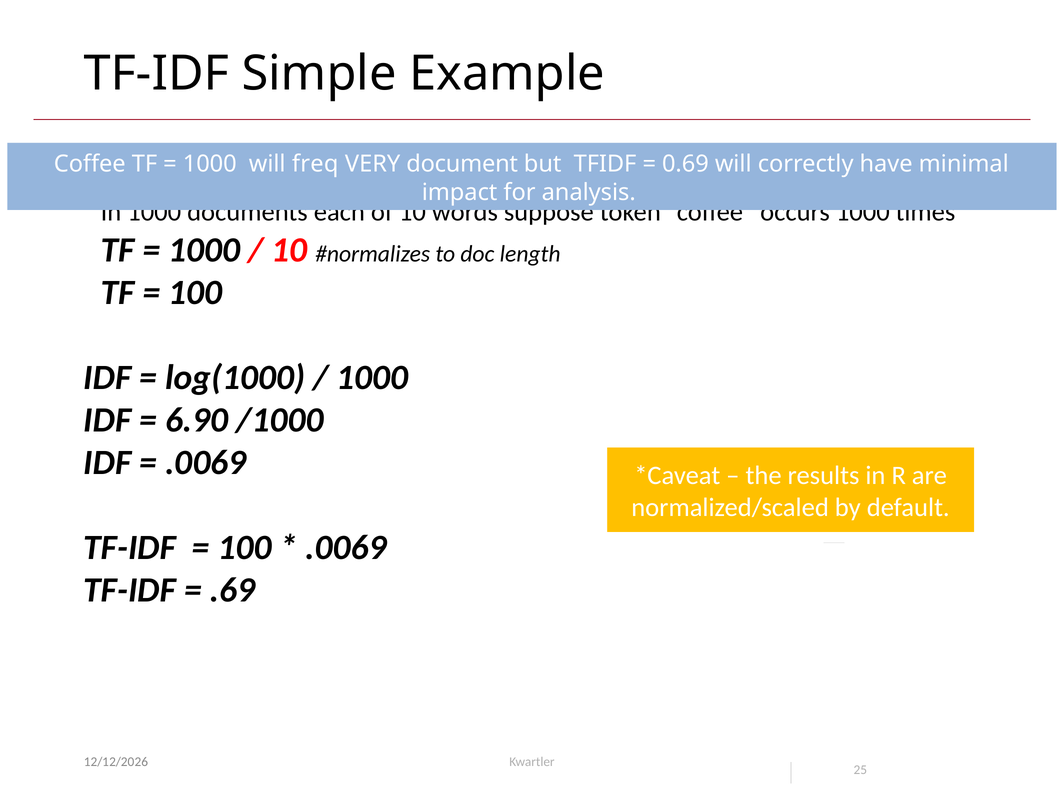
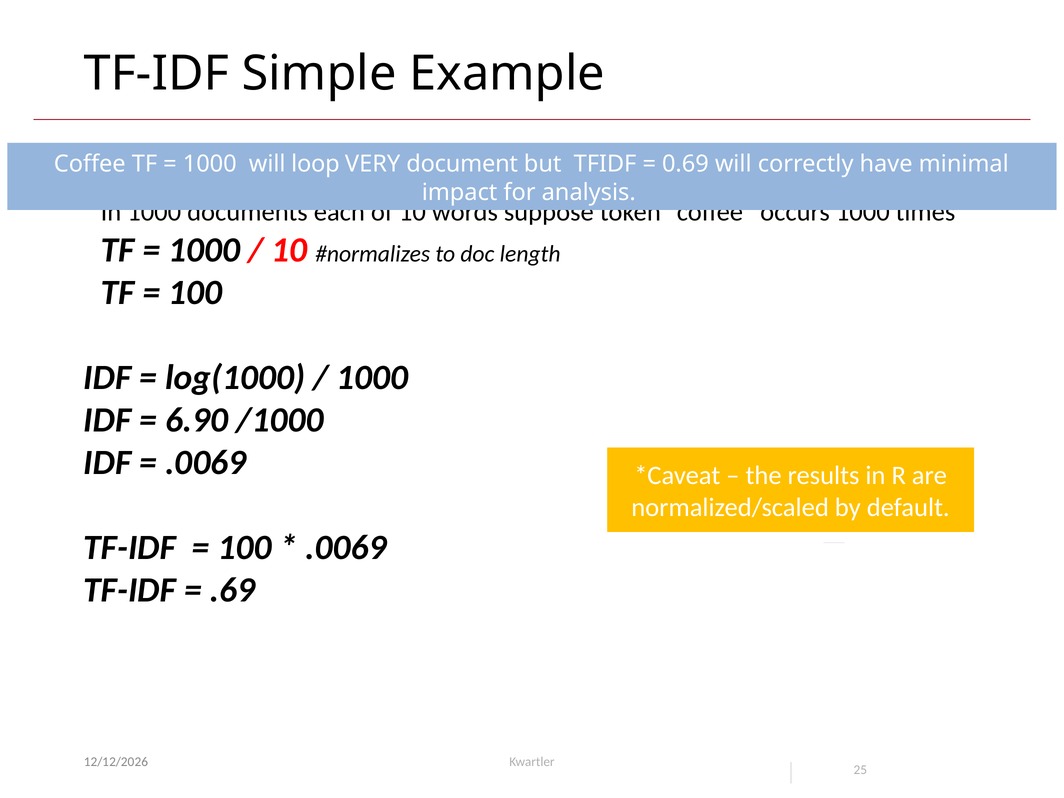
freq: freq -> loop
